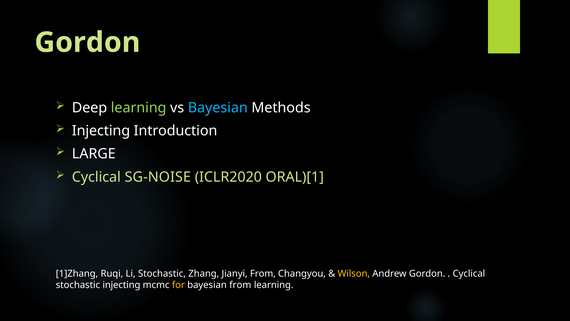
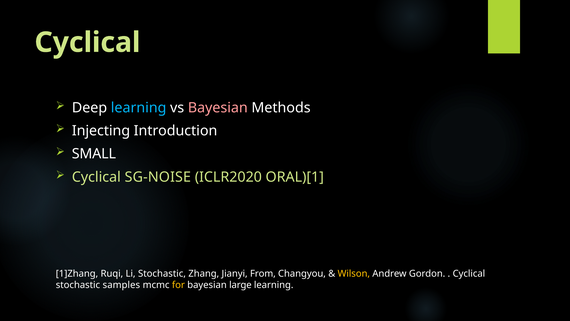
Gordon at (87, 42): Gordon -> Cyclical
learning at (139, 108) colour: light green -> light blue
Bayesian at (218, 108) colour: light blue -> pink
LARGE: LARGE -> SMALL
stochastic injecting: injecting -> samples
bayesian from: from -> large
